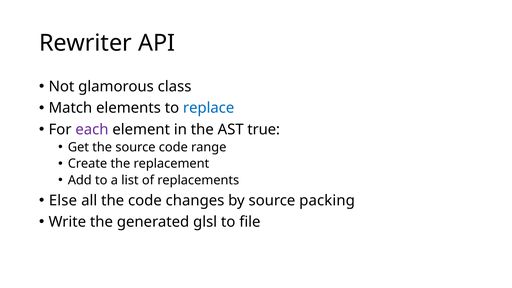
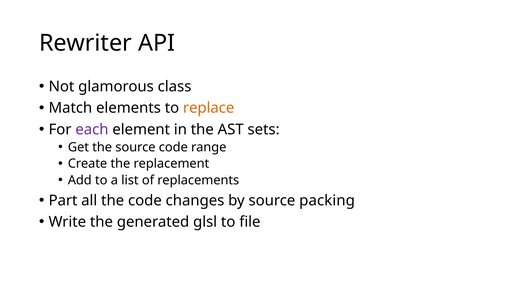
replace colour: blue -> orange
true: true -> sets
Else: Else -> Part
